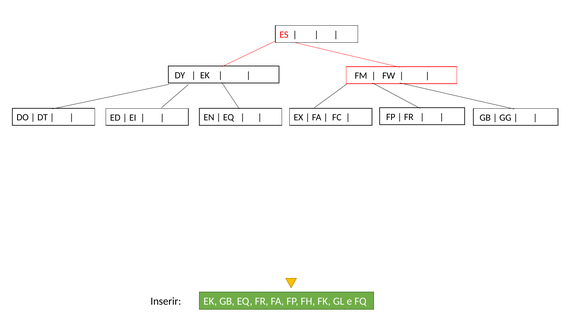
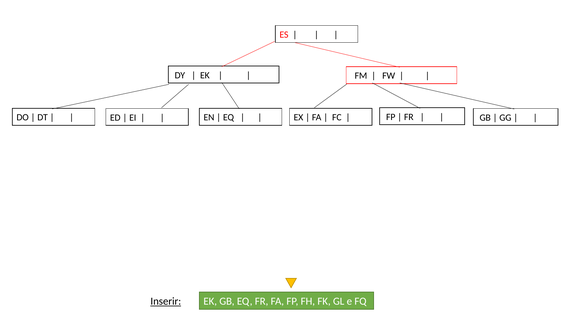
Inserir underline: none -> present
